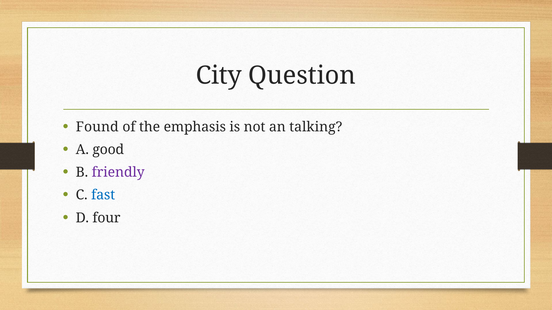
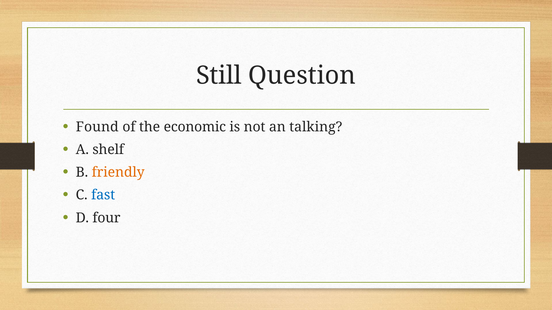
City: City -> Still
emphasis: emphasis -> economic
good: good -> shelf
friendly colour: purple -> orange
